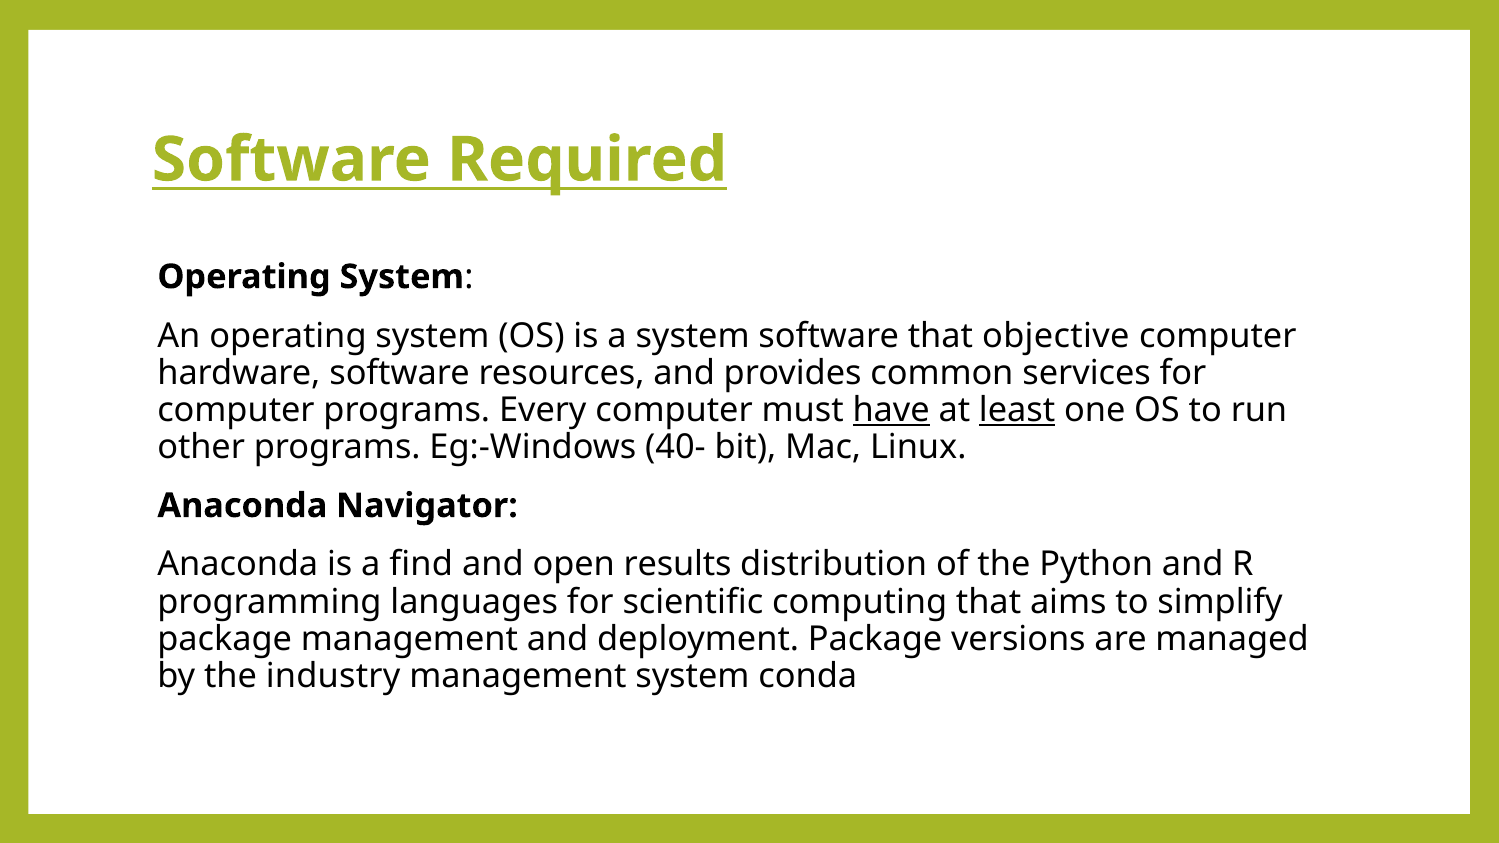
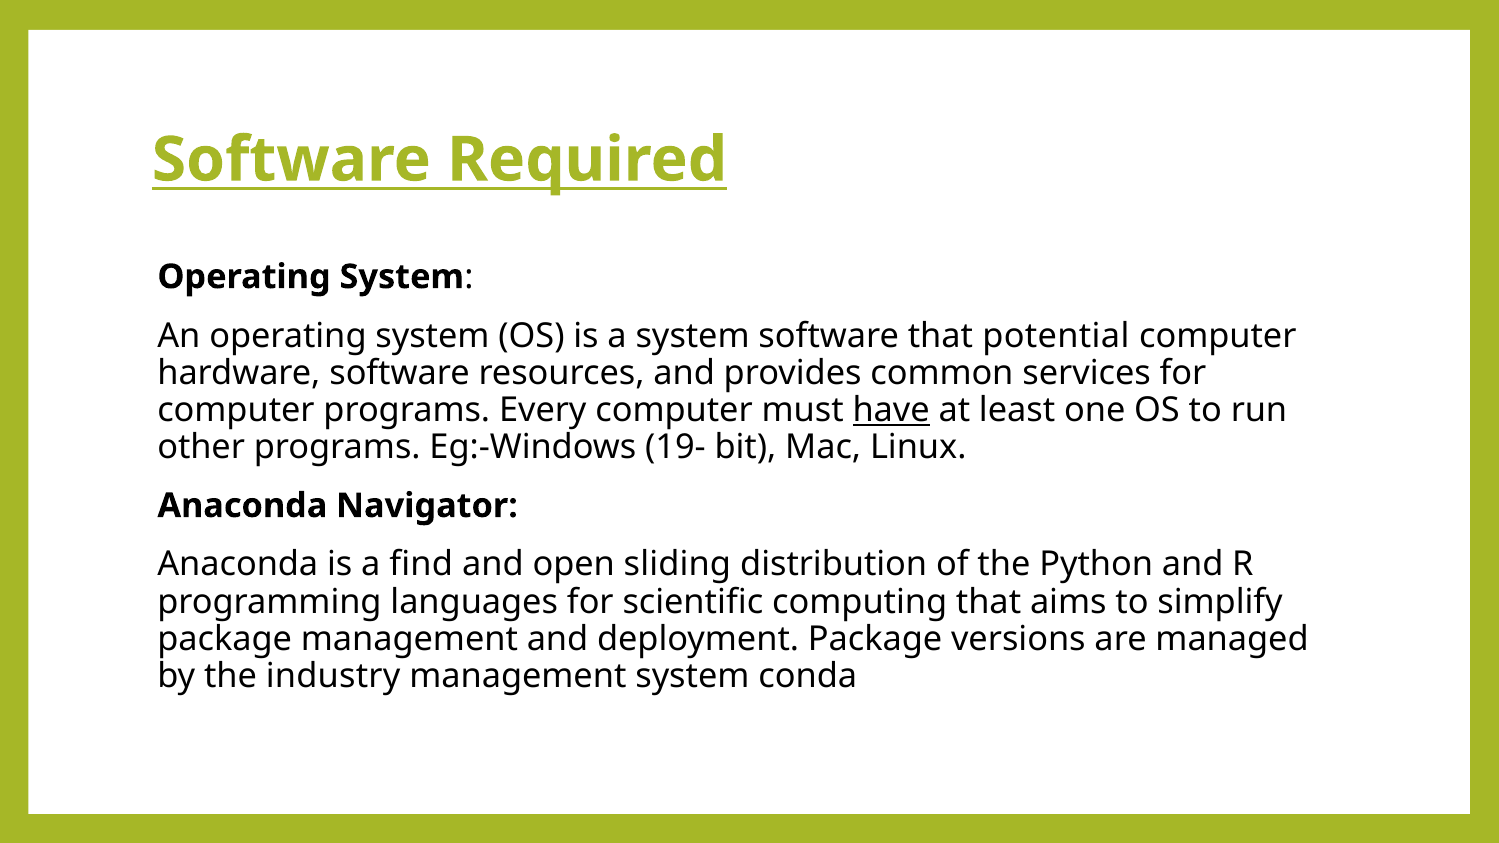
objective: objective -> potential
least underline: present -> none
40-: 40- -> 19-
results: results -> sliding
